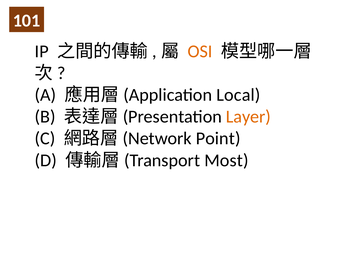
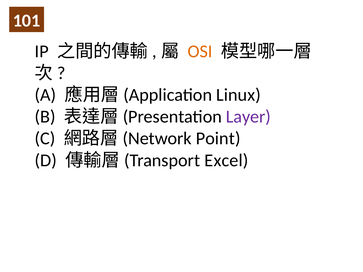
Local: Local -> Linux
Layer colour: orange -> purple
Most: Most -> Excel
